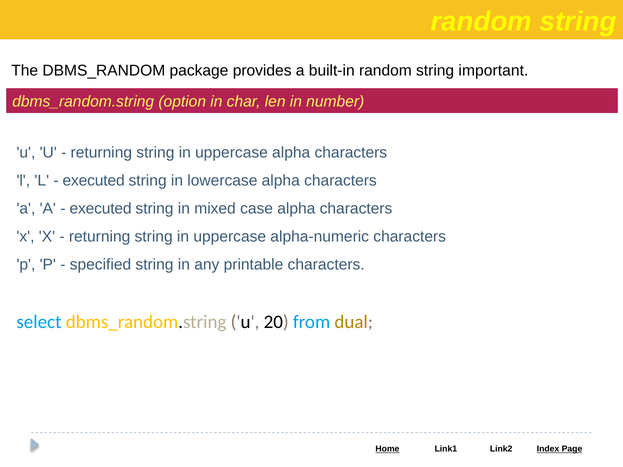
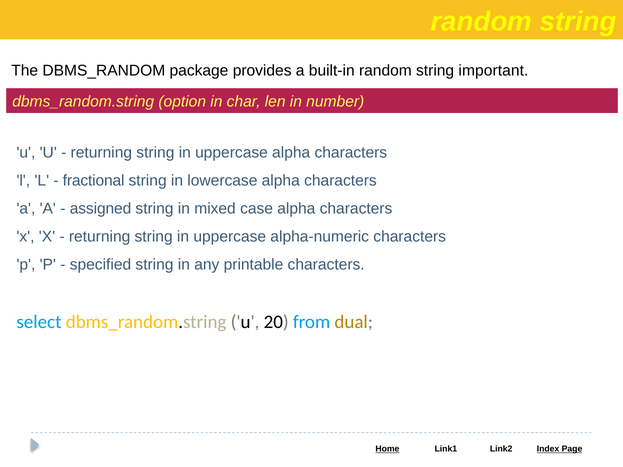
executed at (94, 181): executed -> fractional
executed at (101, 209): executed -> assigned
